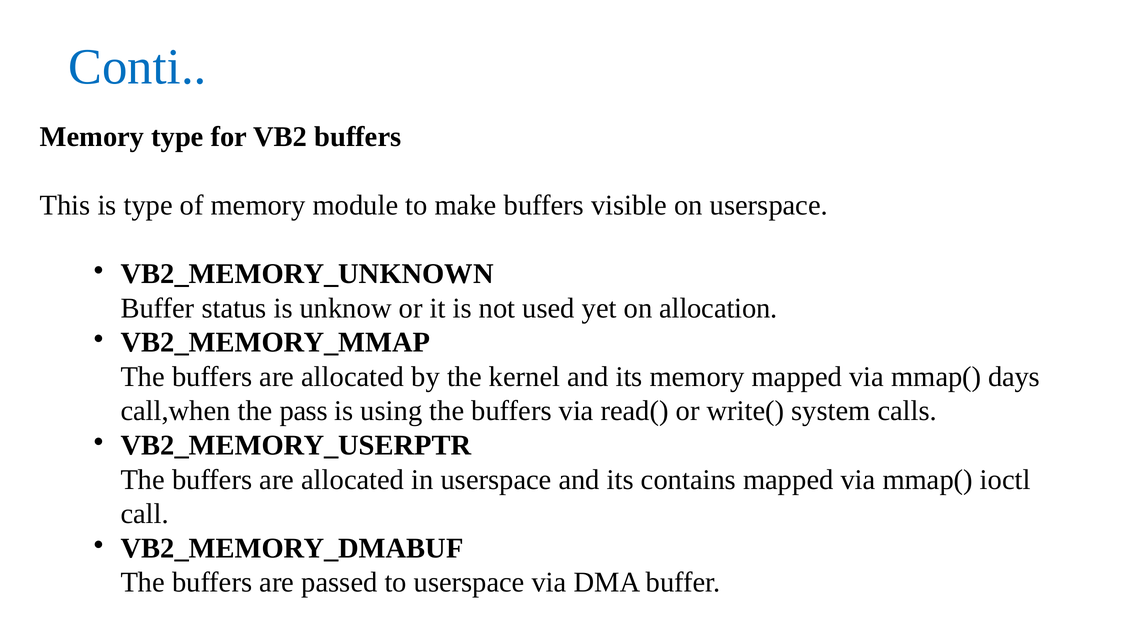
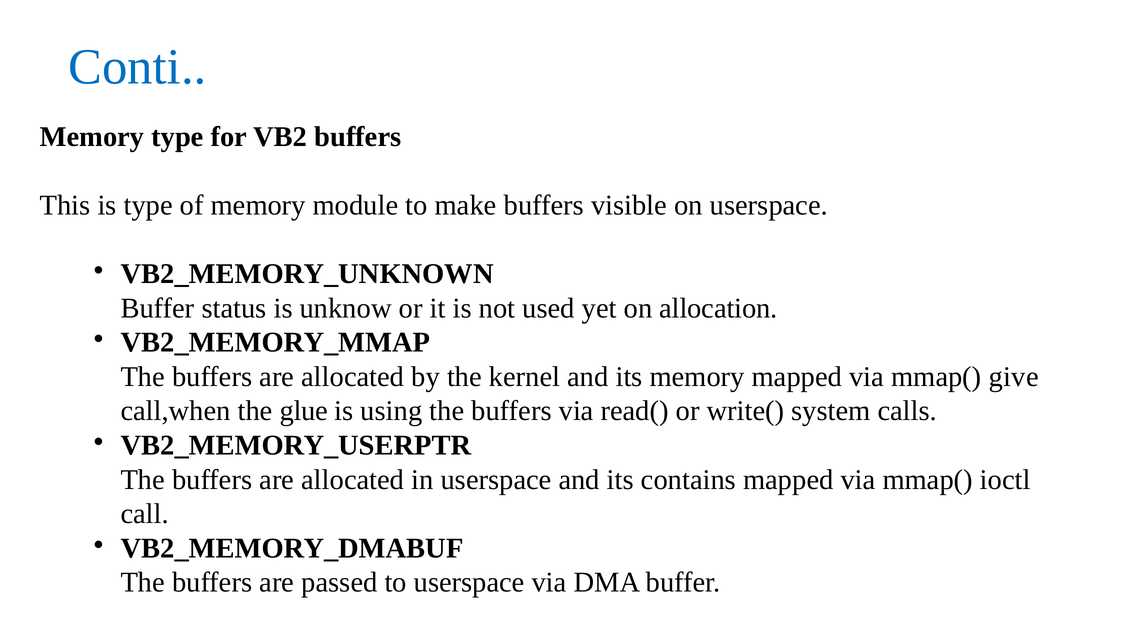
days: days -> give
pass: pass -> glue
